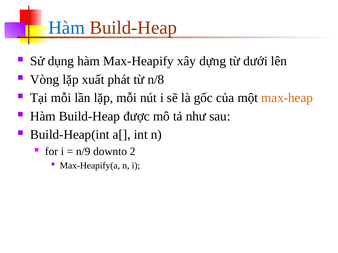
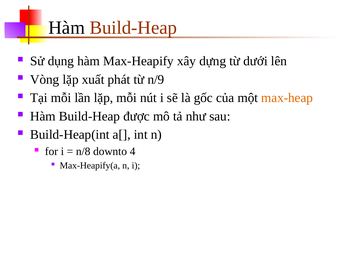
Hàm at (67, 28) colour: blue -> black
n/8: n/8 -> n/9
n/9: n/9 -> n/8
2: 2 -> 4
